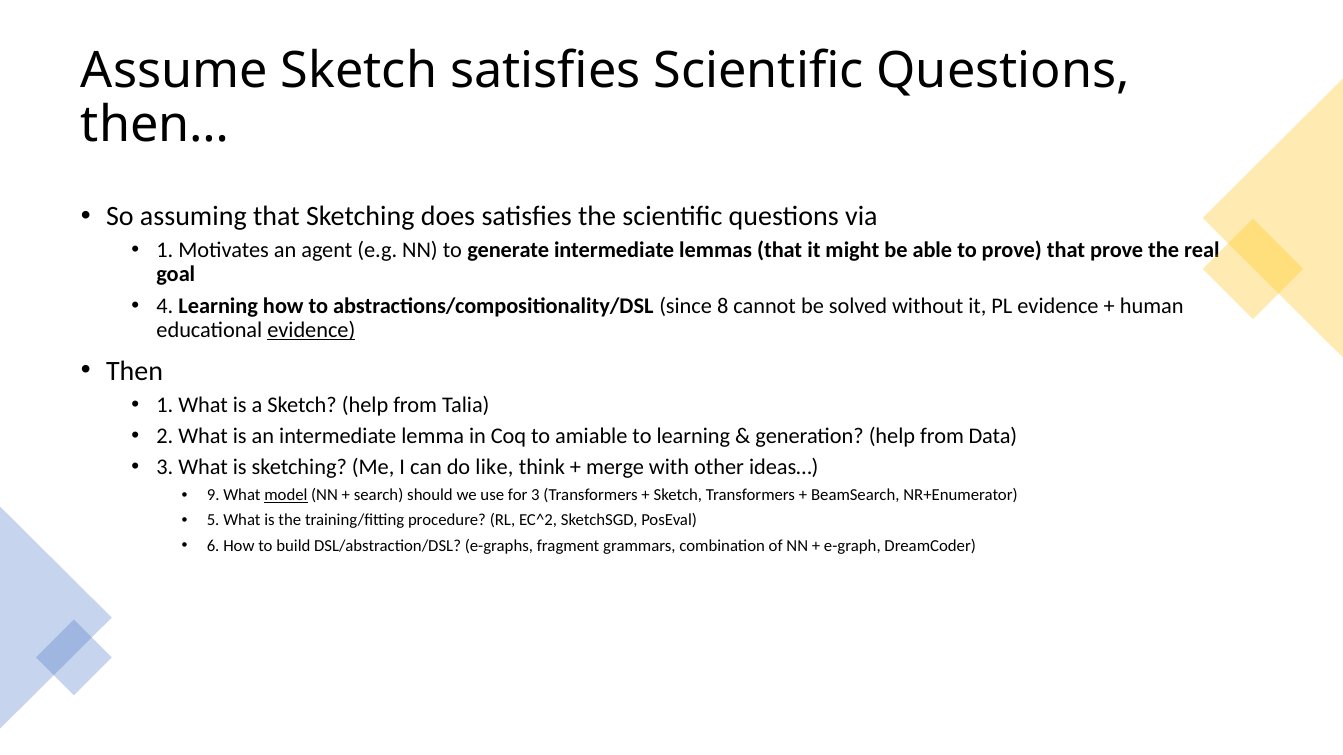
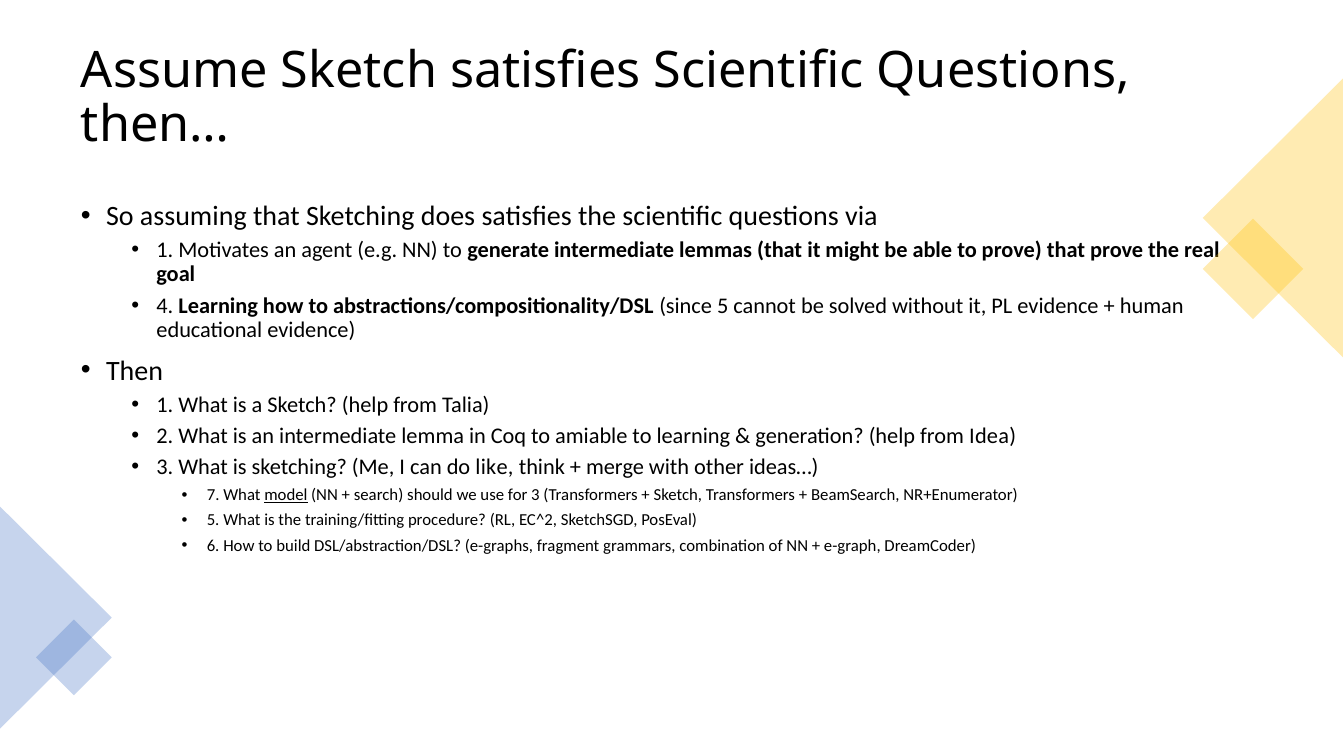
since 8: 8 -> 5
evidence at (311, 330) underline: present -> none
Data: Data -> Idea
9: 9 -> 7
